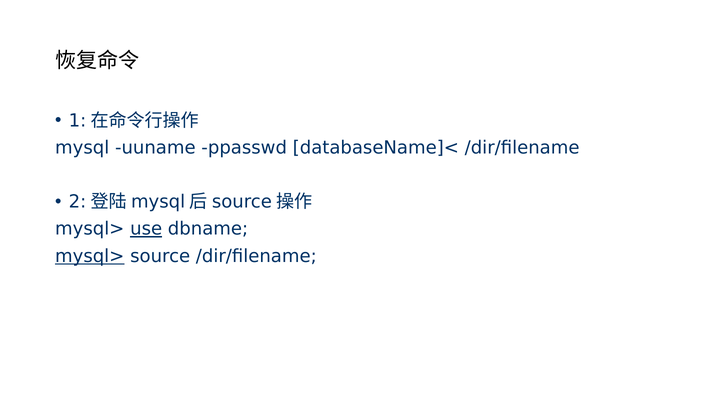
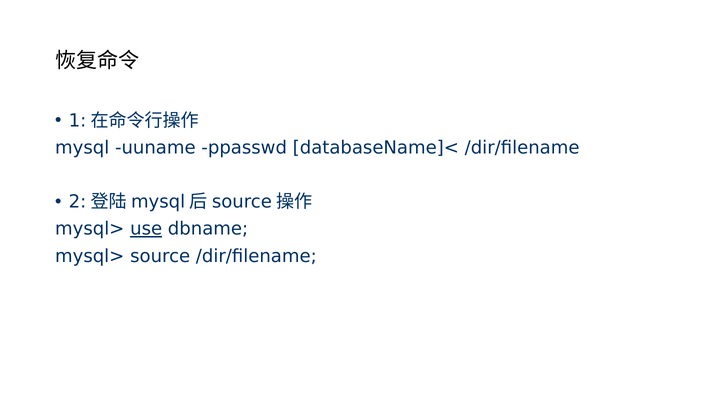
mysql> at (90, 256) underline: present -> none
